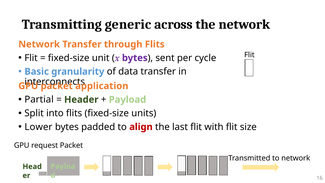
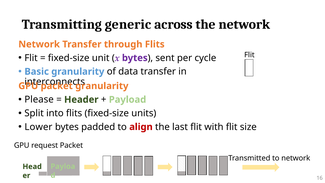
application at (102, 86): application -> granularity
Partial: Partial -> Please
